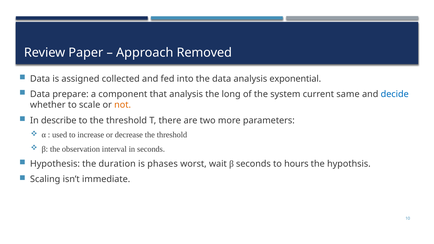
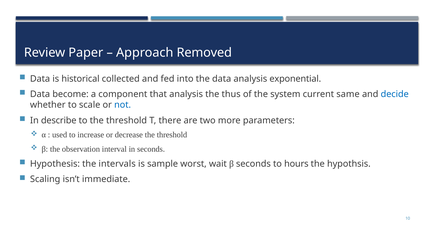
assigned: assigned -> historical
prepare: prepare -> become
long: long -> thus
not colour: orange -> blue
duration: duration -> intervals
phases: phases -> sample
